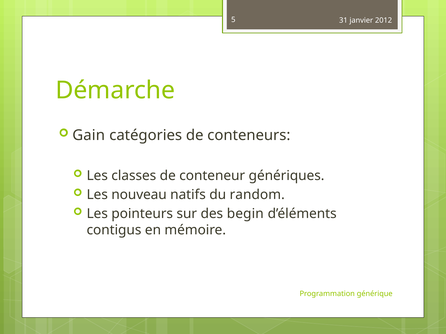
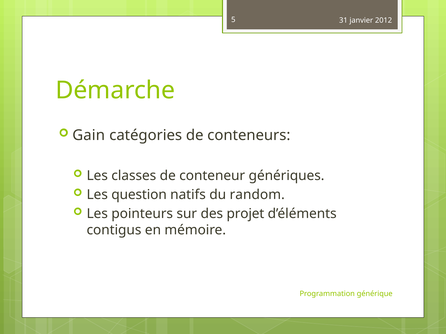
nouveau: nouveau -> question
begin: begin -> projet
